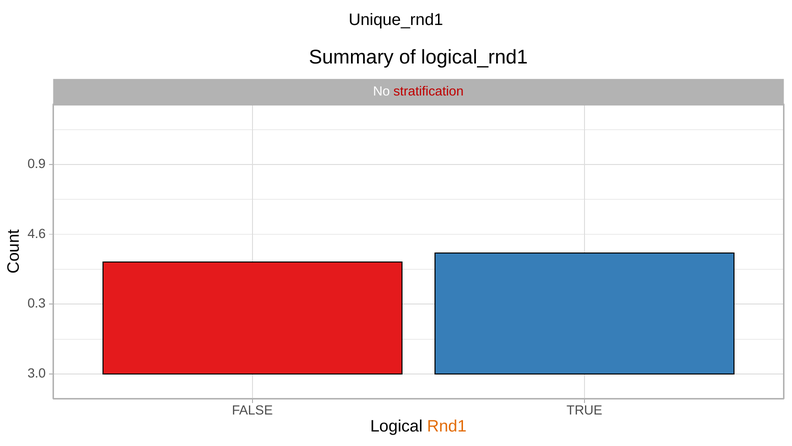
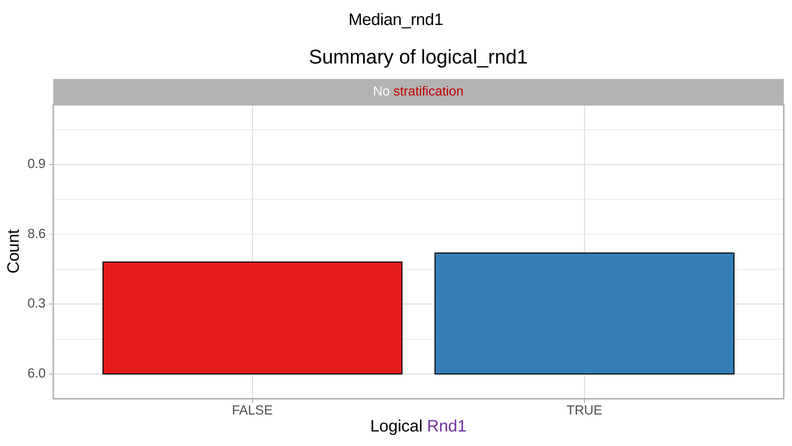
Unique_rnd1: Unique_rnd1 -> Median_rnd1
4.6: 4.6 -> 8.6
3.0: 3.0 -> 6.0
Rnd1 colour: orange -> purple
